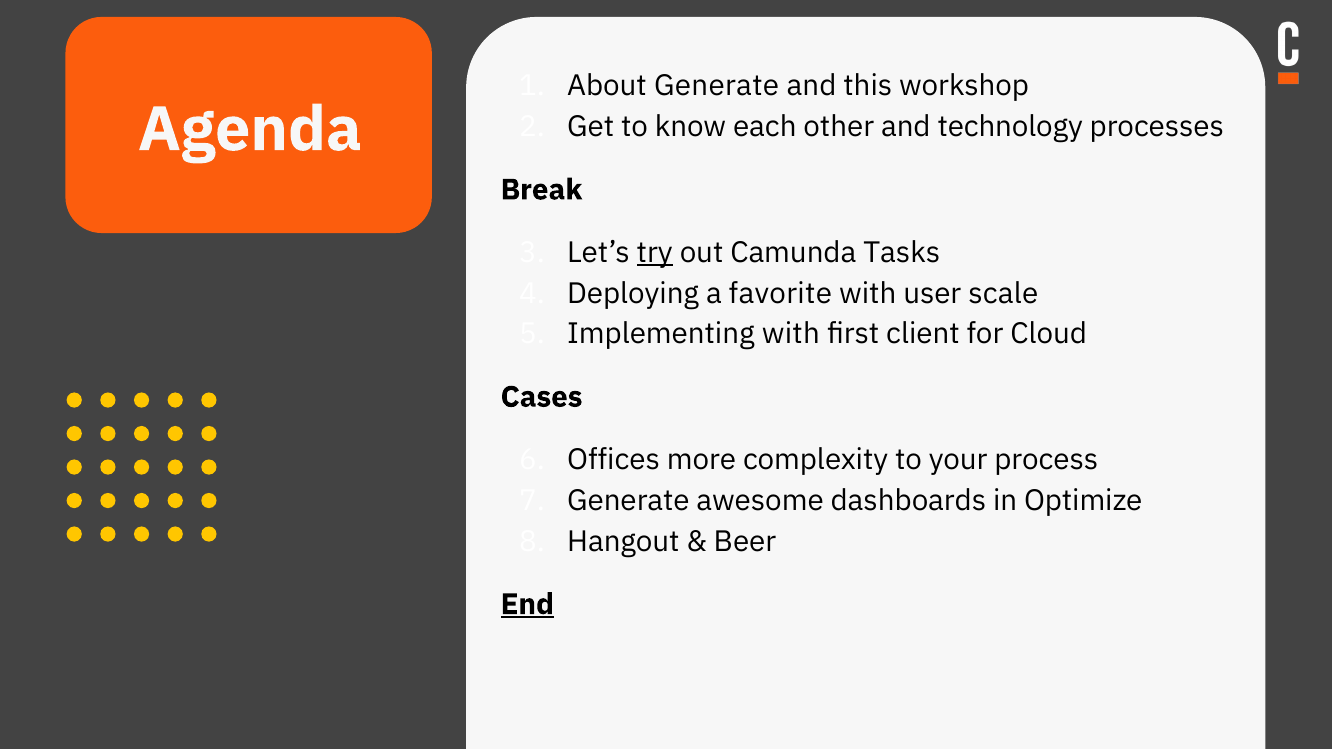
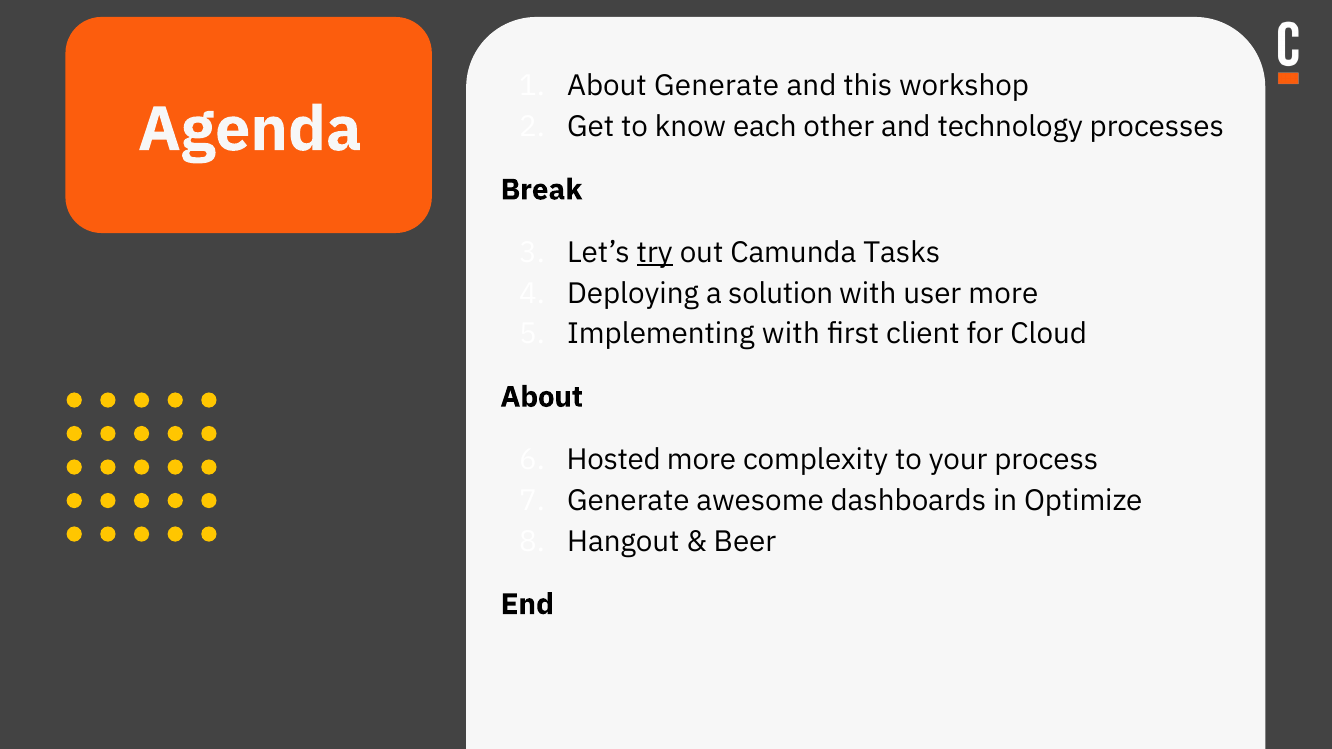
favorite: favorite -> solution
user scale: scale -> more
Cases at (542, 397): Cases -> About
Offices: Offices -> Hosted
End underline: present -> none
